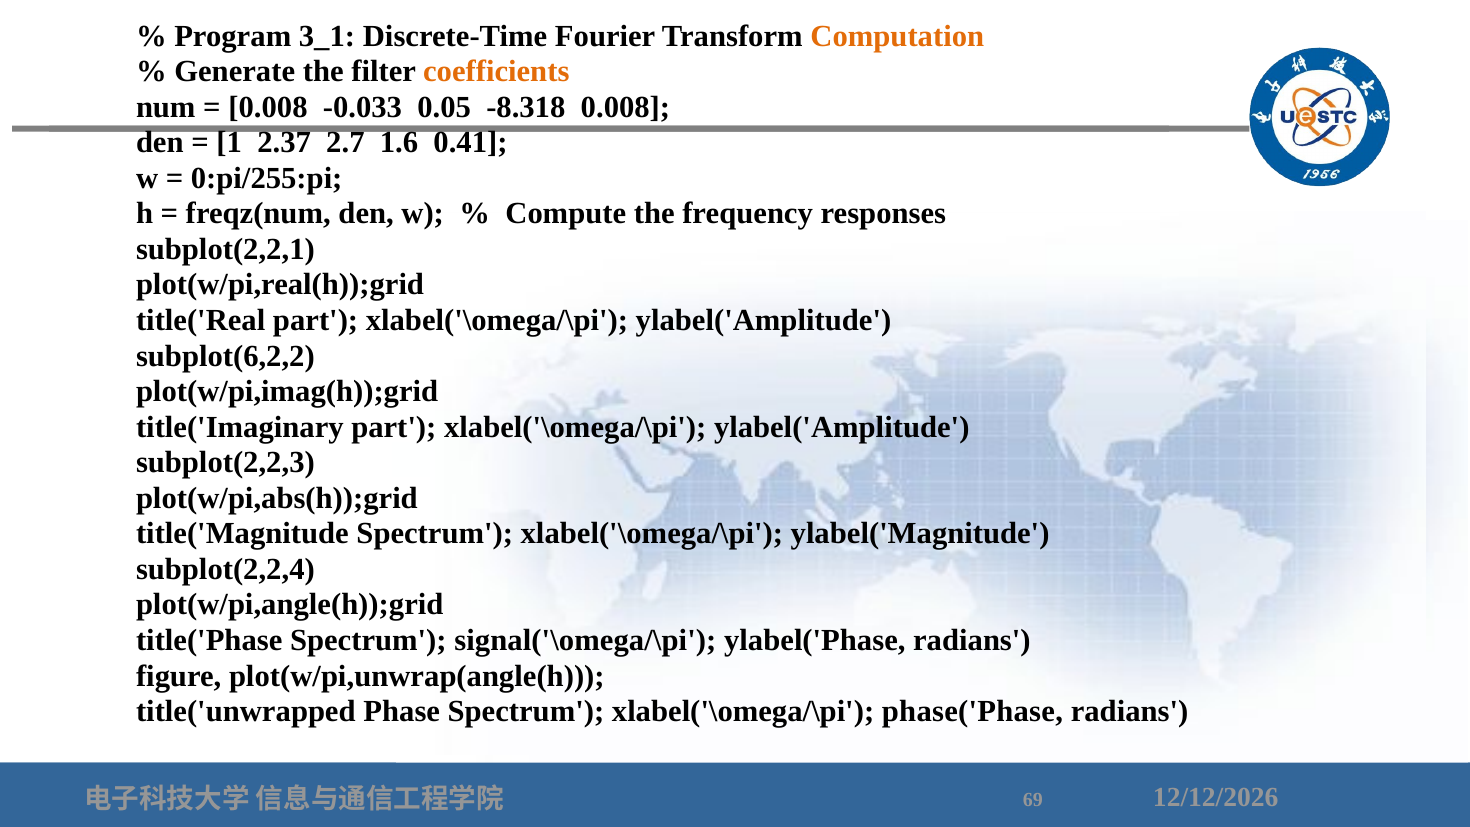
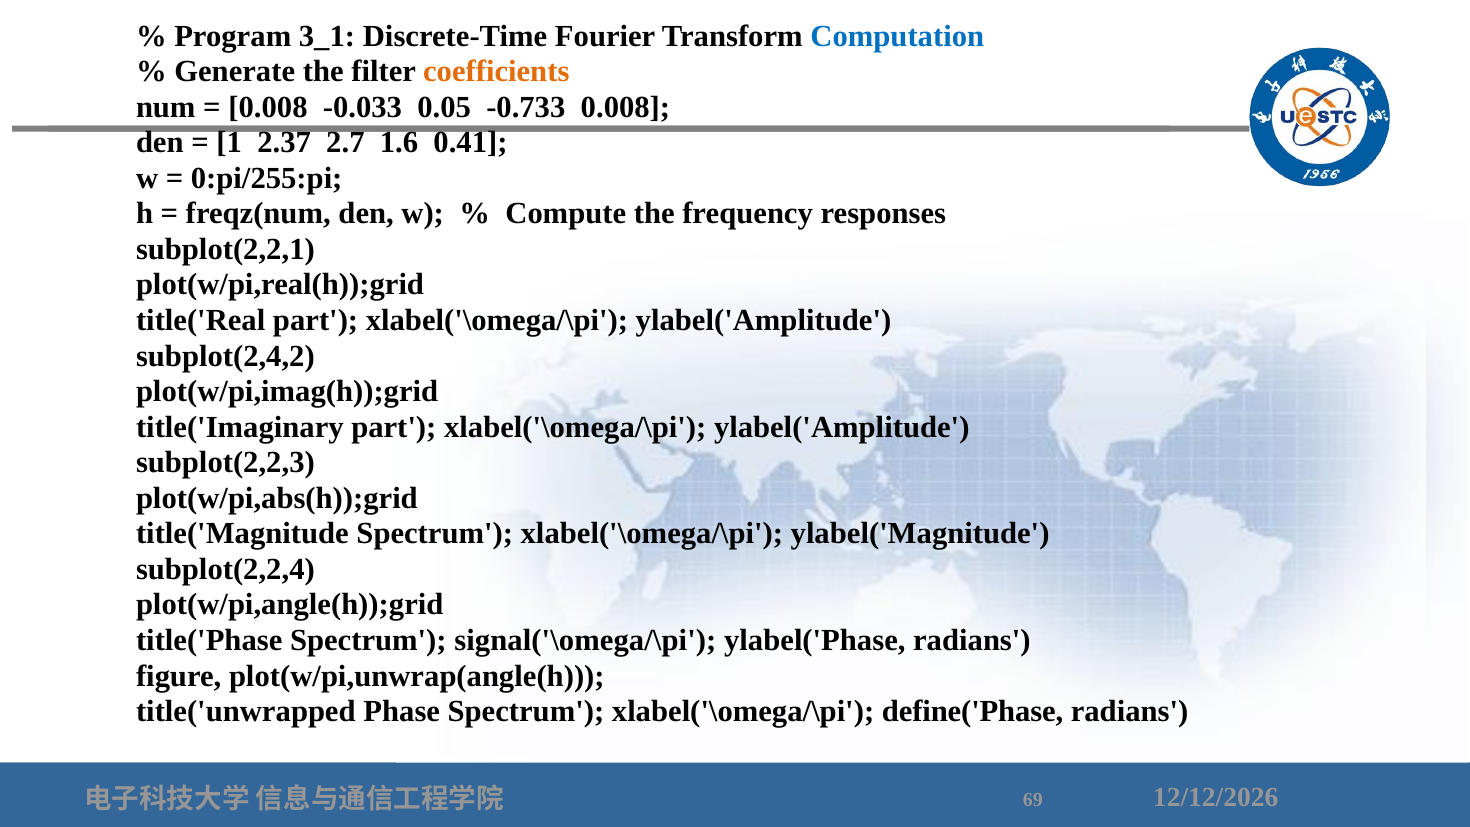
Computation colour: orange -> blue
-8.318: -8.318 -> -0.733
subplot(6,2,2: subplot(6,2,2 -> subplot(2,4,2
phase('Phase: phase('Phase -> define('Phase
